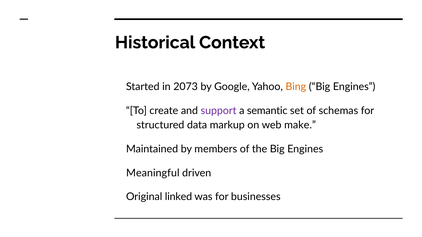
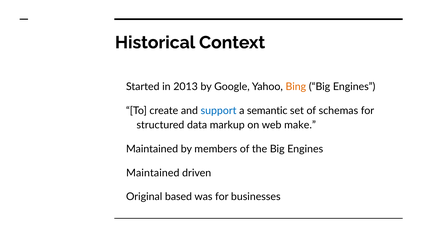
2073: 2073 -> 2013
support colour: purple -> blue
Meaningful at (153, 173): Meaningful -> Maintained
linked: linked -> based
